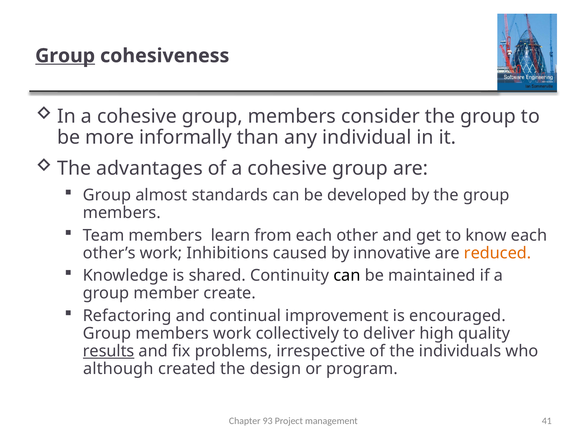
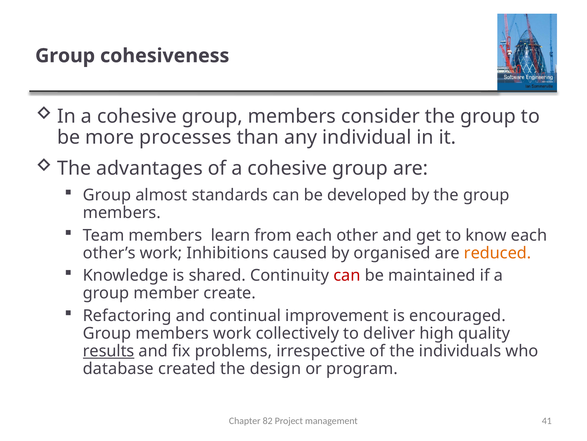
Group at (65, 56) underline: present -> none
informally: informally -> processes
innovative: innovative -> organised
can at (347, 275) colour: black -> red
although: although -> database
93: 93 -> 82
